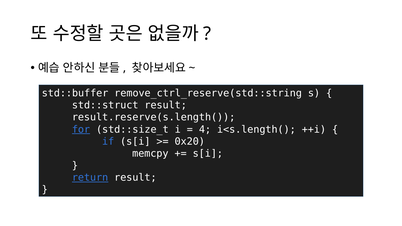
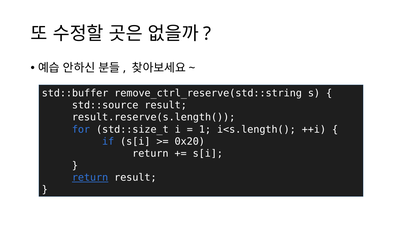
std::struct: std::struct -> std::source
for underline: present -> none
4: 4 -> 1
memcpy at (150, 154): memcpy -> return
